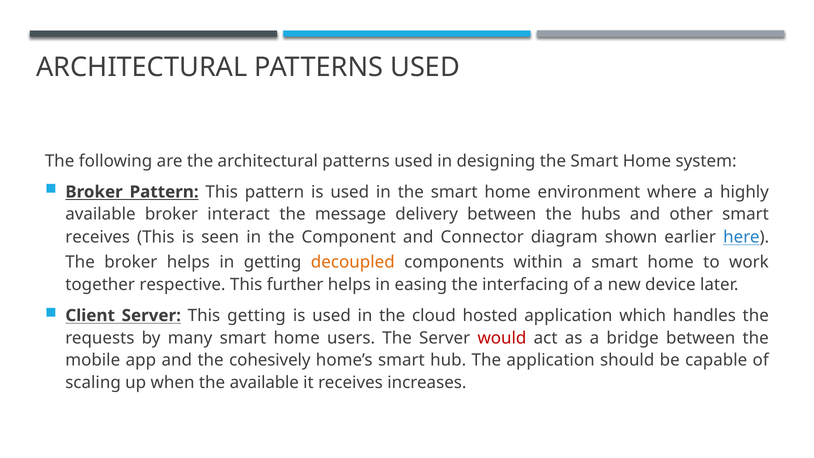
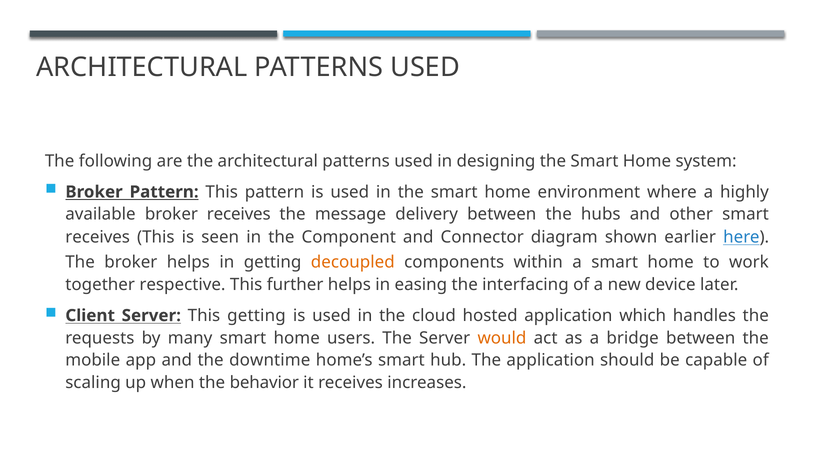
broker interact: interact -> receives
would colour: red -> orange
cohesively: cohesively -> downtime
the available: available -> behavior
